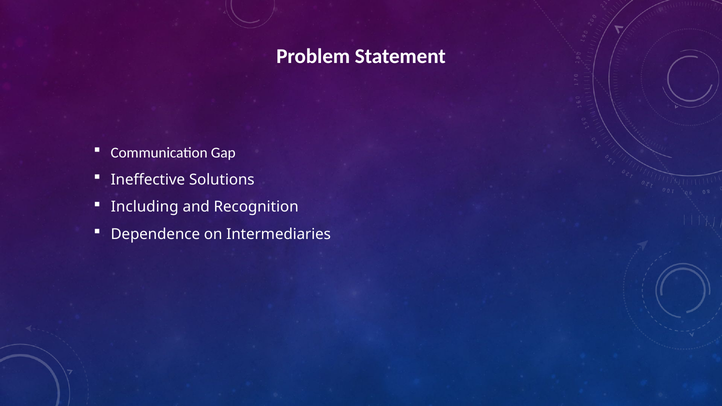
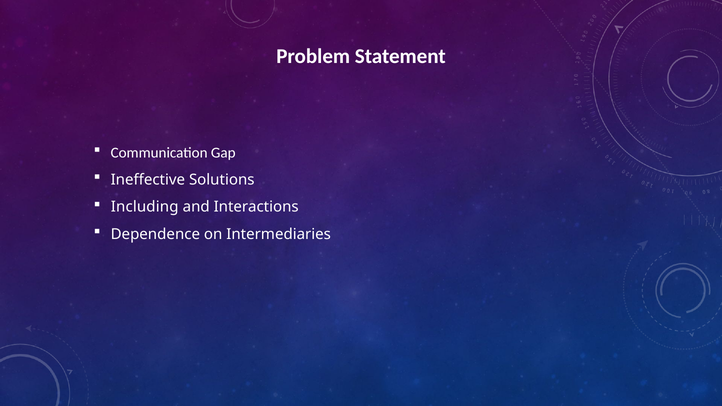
Recognition: Recognition -> Interactions
